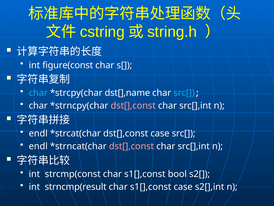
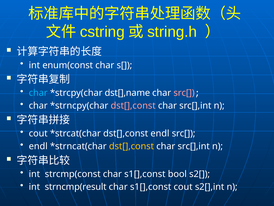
figure(const: figure(const -> enum(const
src[ at (184, 93) colour: light blue -> pink
endl at (38, 133): endl -> cout
dst[],const case: case -> endl
dst[],const at (131, 146) colour: pink -> yellow
s1[],const case: case -> cout
